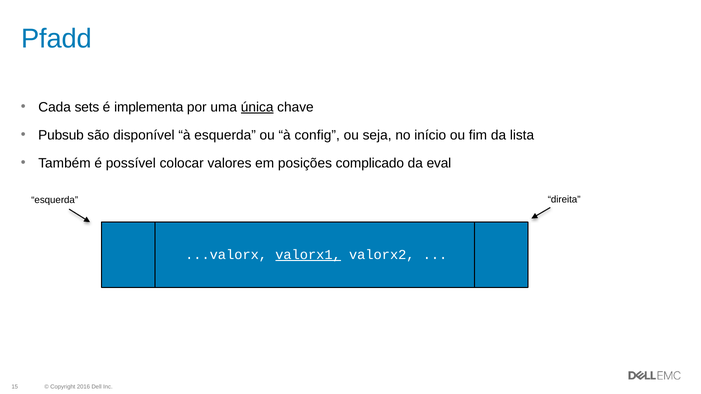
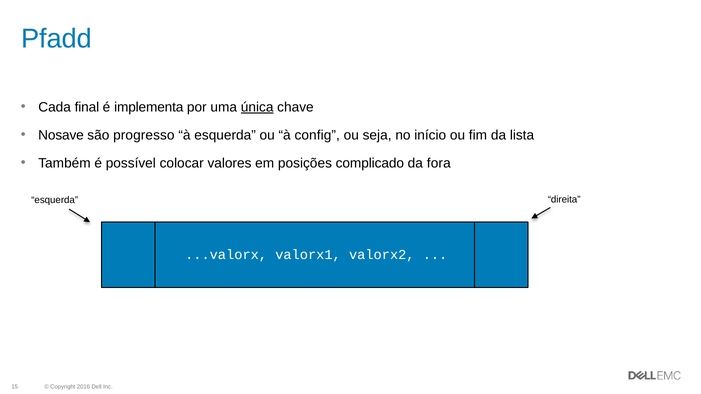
sets: sets -> final
Pubsub: Pubsub -> Nosave
disponível: disponível -> progresso
eval: eval -> fora
valorx1 underline: present -> none
